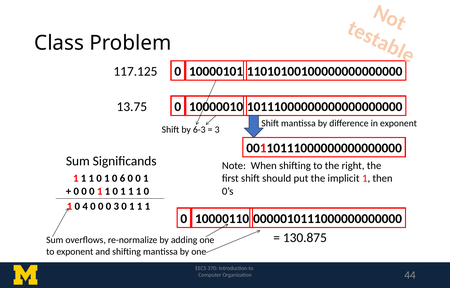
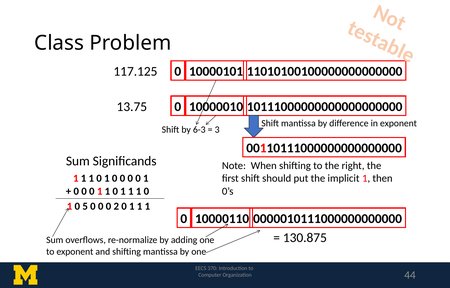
1 0 6: 6 -> 0
4: 4 -> 5
0 3: 3 -> 2
